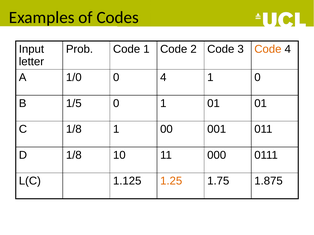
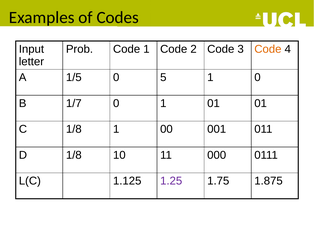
1/0: 1/0 -> 1/5
0 4: 4 -> 5
1/5: 1/5 -> 1/7
1.25 colour: orange -> purple
